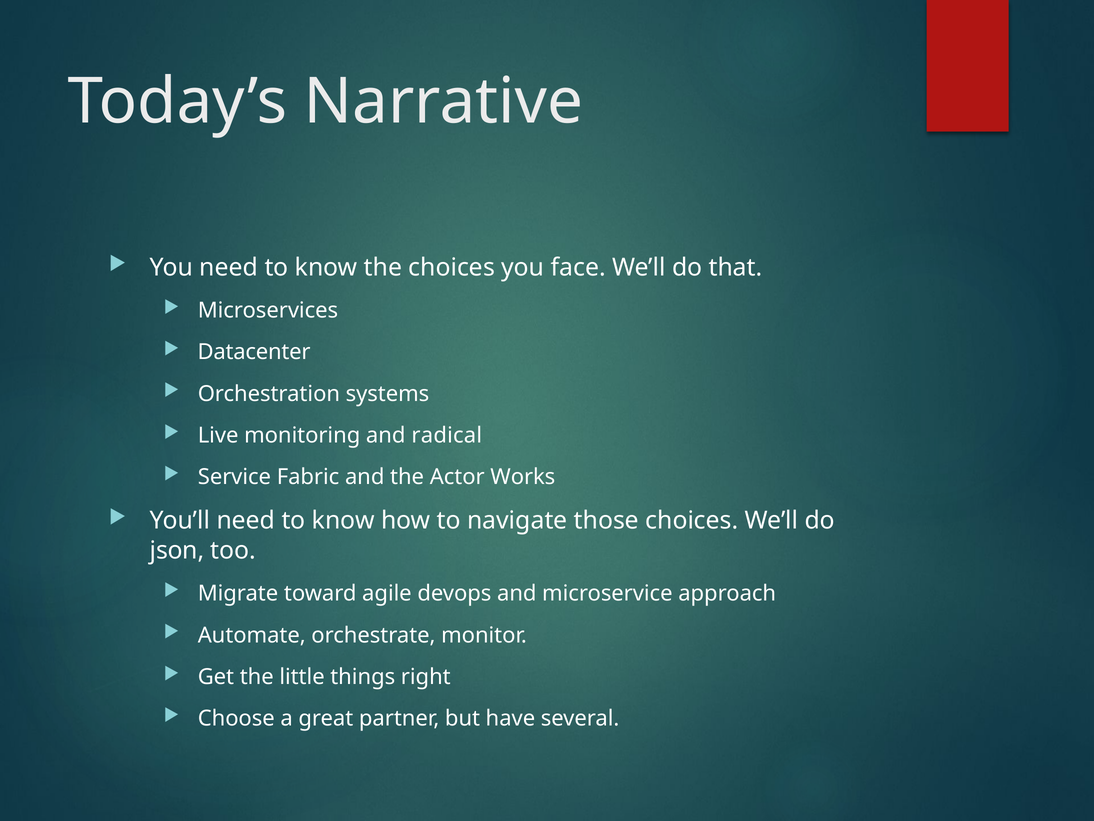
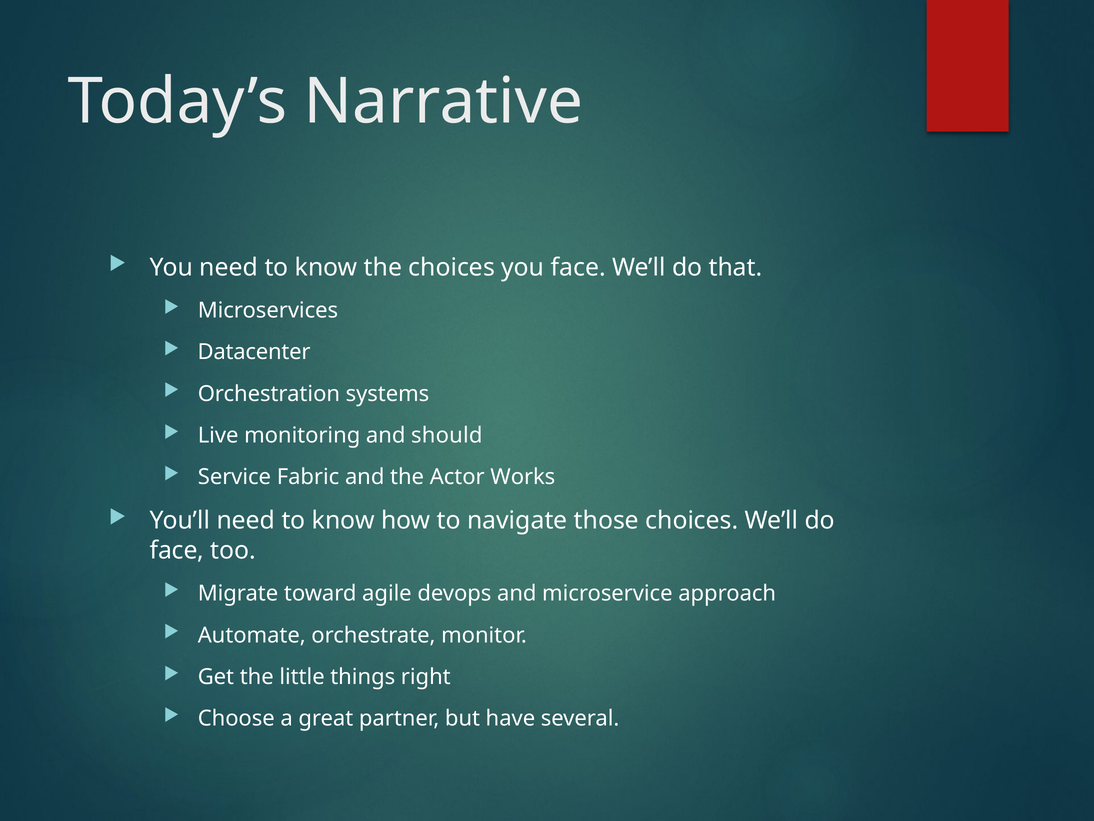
radical: radical -> should
json at (177, 550): json -> face
